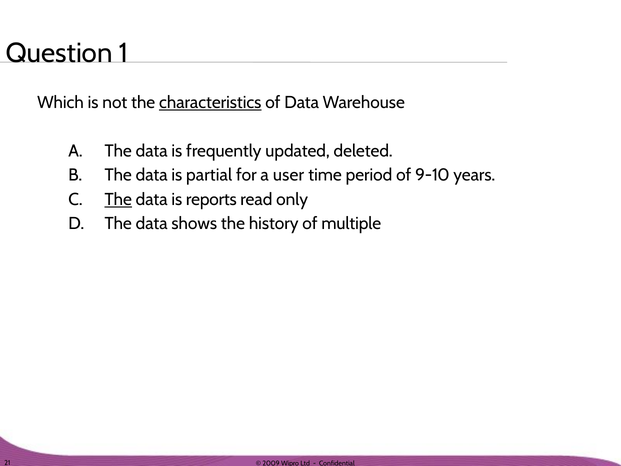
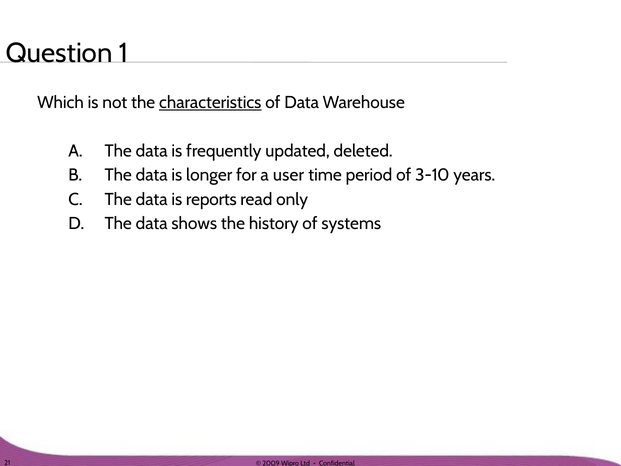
partial: partial -> longer
9-10: 9-10 -> 3-10
The at (118, 199) underline: present -> none
multiple: multiple -> systems
